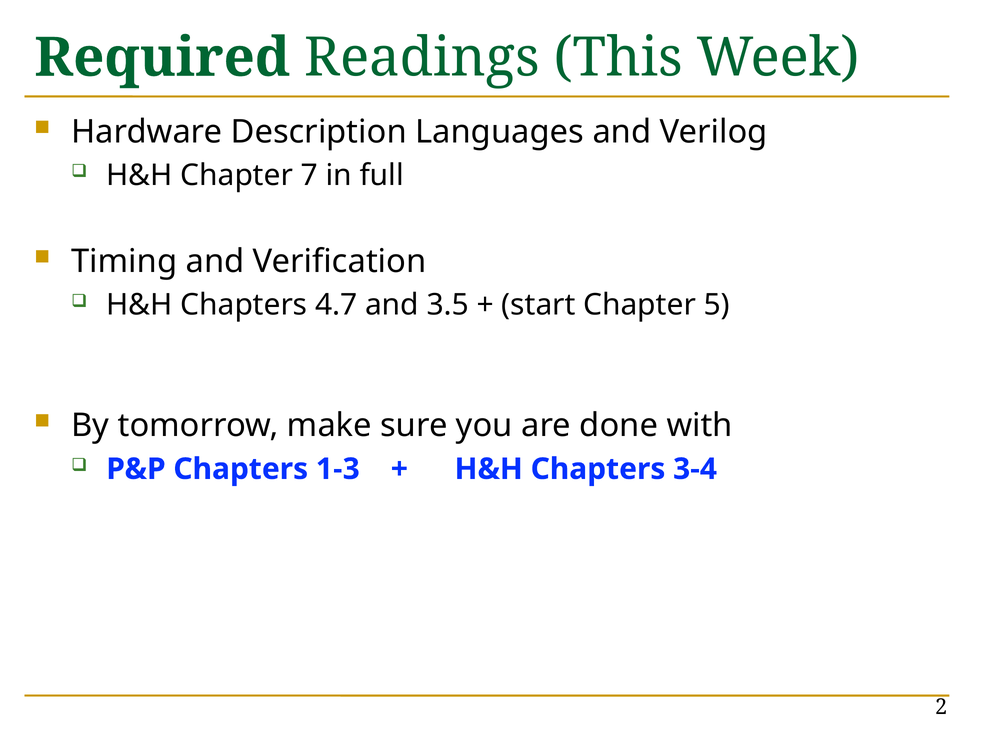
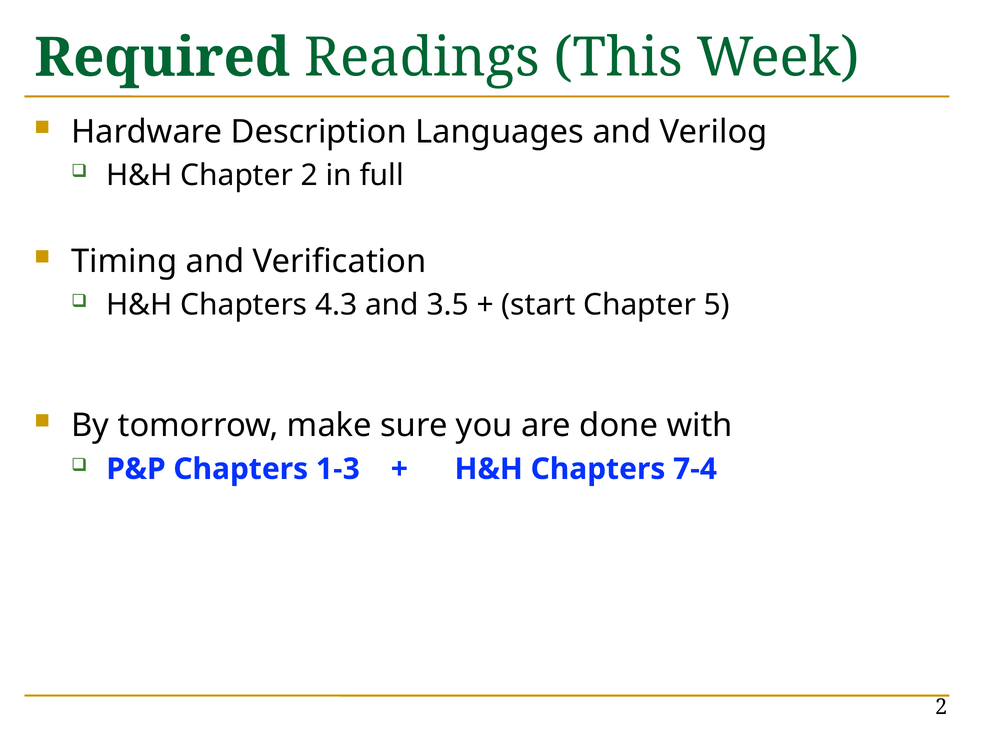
Chapter 7: 7 -> 2
4.7: 4.7 -> 4.3
3-4: 3-4 -> 7-4
